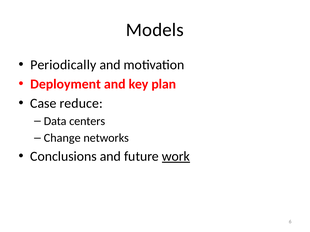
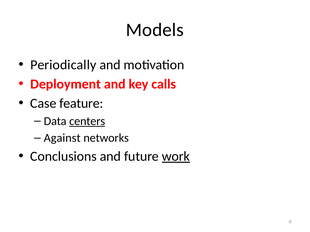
plan: plan -> calls
reduce: reduce -> feature
centers underline: none -> present
Change: Change -> Against
